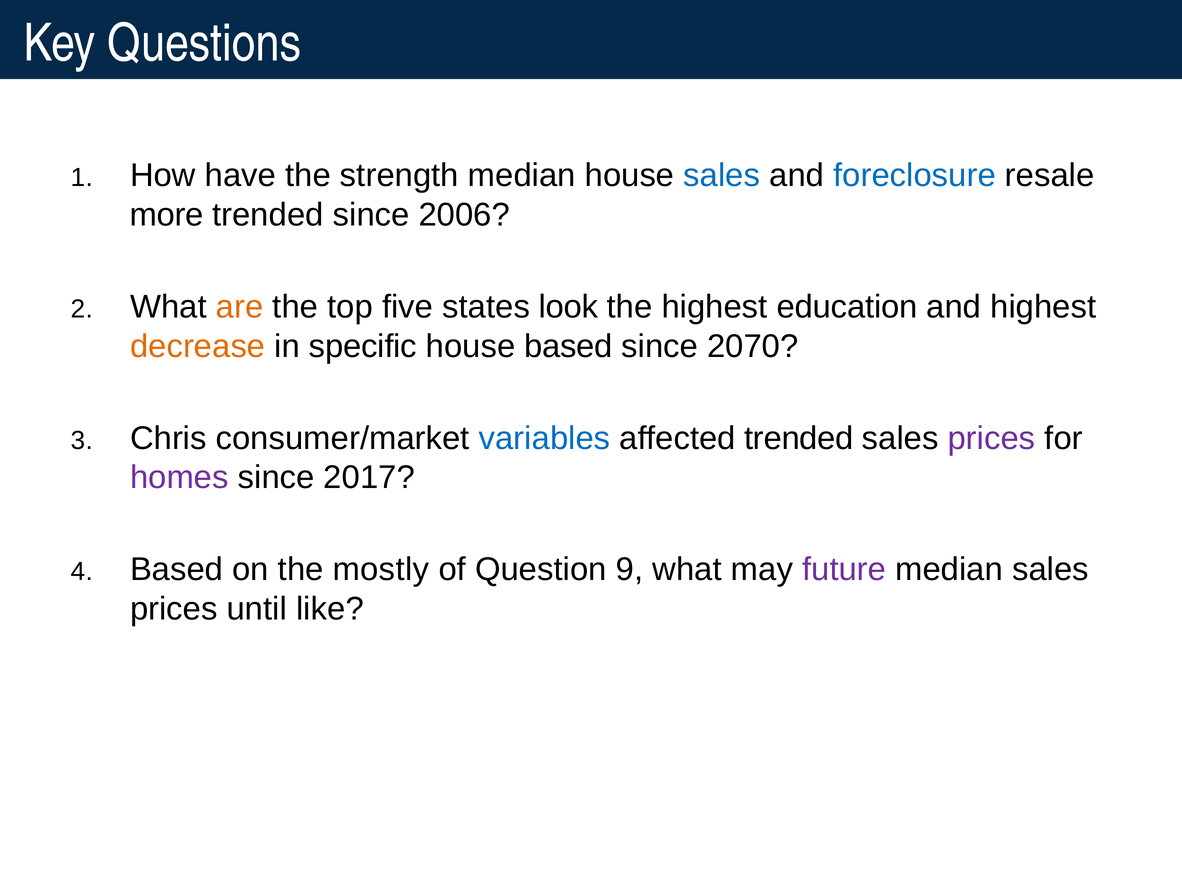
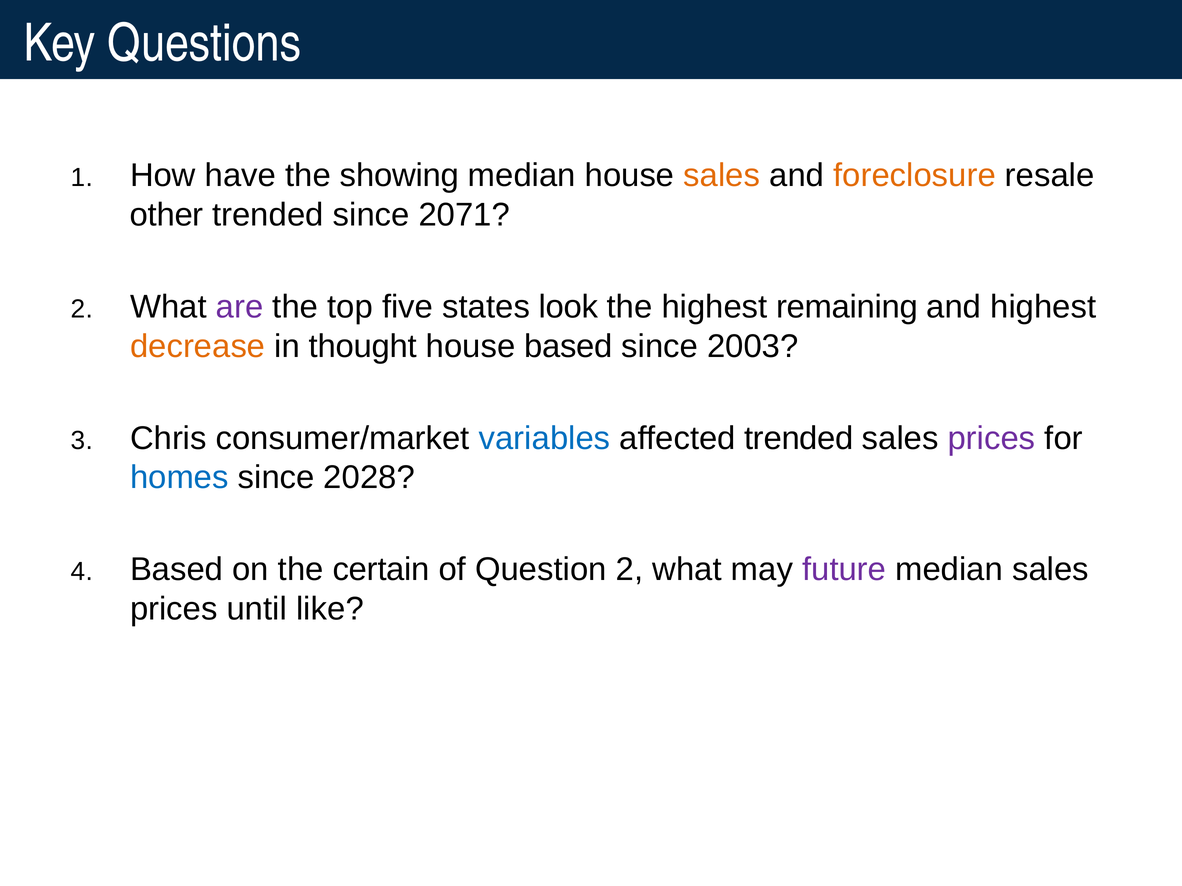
strength: strength -> showing
sales at (722, 176) colour: blue -> orange
foreclosure colour: blue -> orange
more: more -> other
2006: 2006 -> 2071
are colour: orange -> purple
education: education -> remaining
specific: specific -> thought
2070: 2070 -> 2003
homes colour: purple -> blue
2017: 2017 -> 2028
mostly: mostly -> certain
Question 9: 9 -> 2
